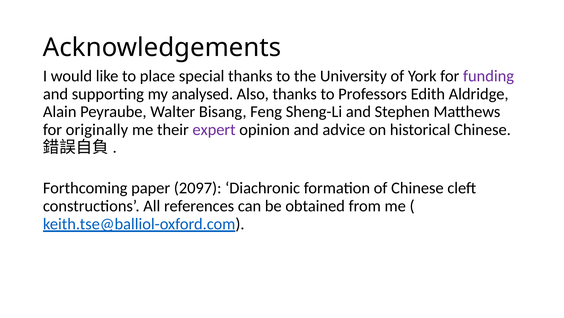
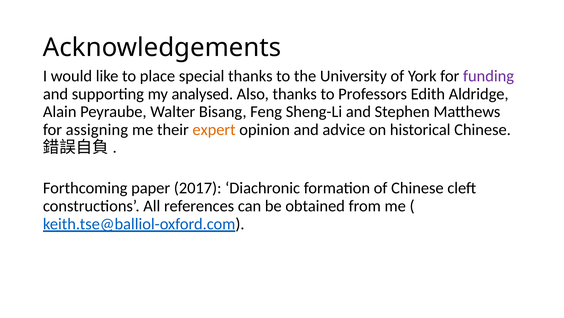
originally: originally -> assigning
expert colour: purple -> orange
2097: 2097 -> 2017
